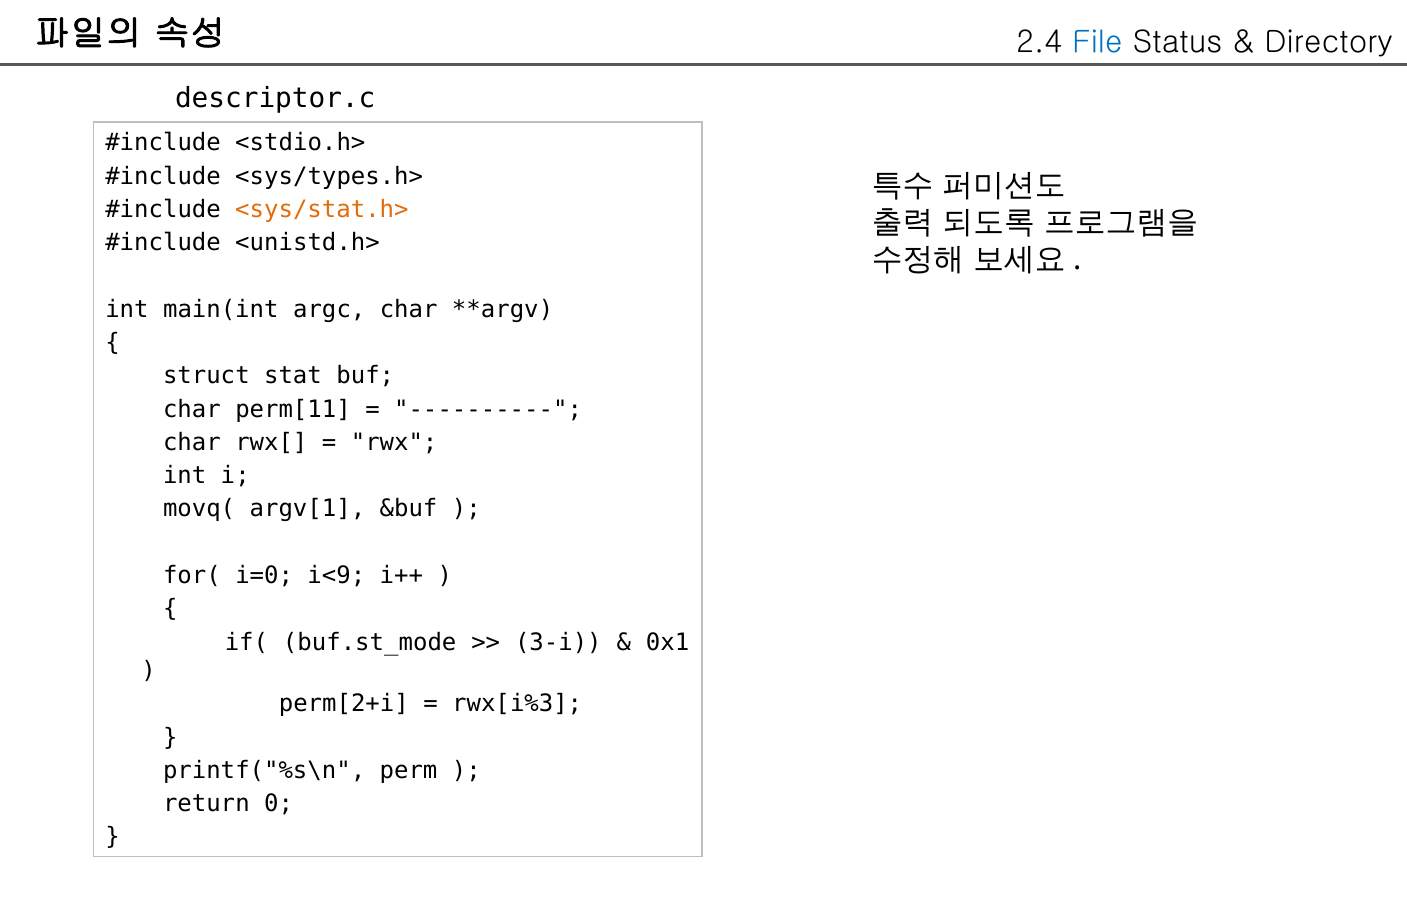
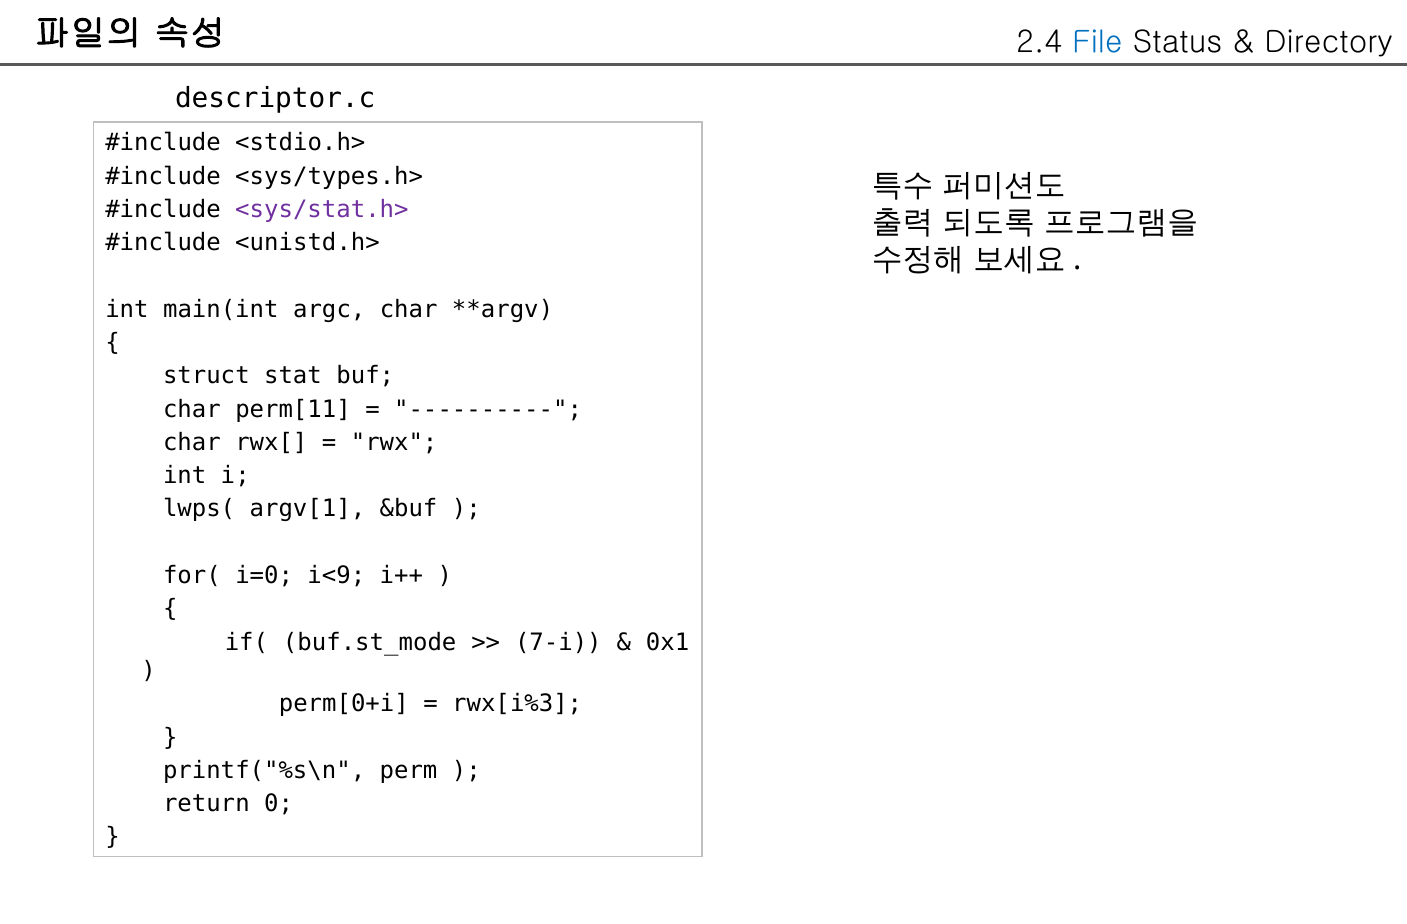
<sys/stat.h> colour: orange -> purple
movq(: movq( -> lwps(
3-i: 3-i -> 7-i
perm[2+i: perm[2+i -> perm[0+i
